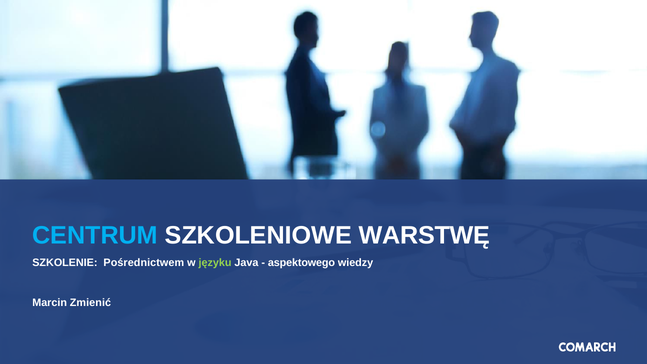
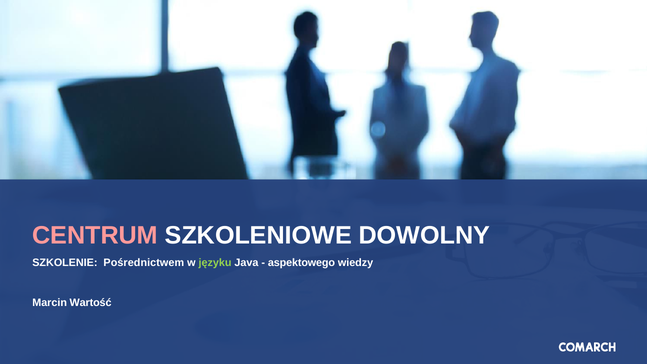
CENTRUM colour: light blue -> pink
WARSTWĘ: WARSTWĘ -> DOWOLNY
Zmienić: Zmienić -> Wartość
